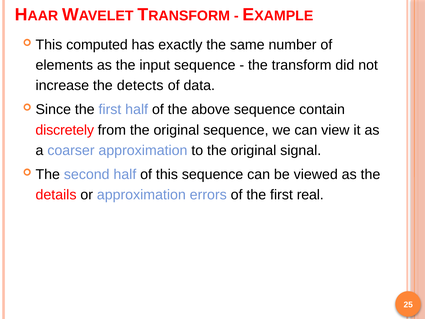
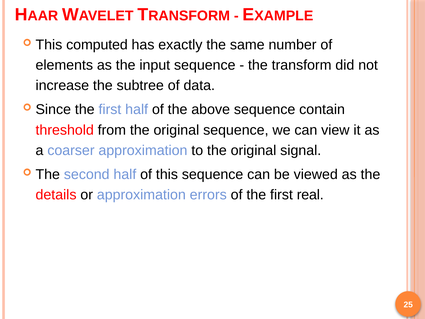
detects: detects -> subtree
discretely: discretely -> threshold
